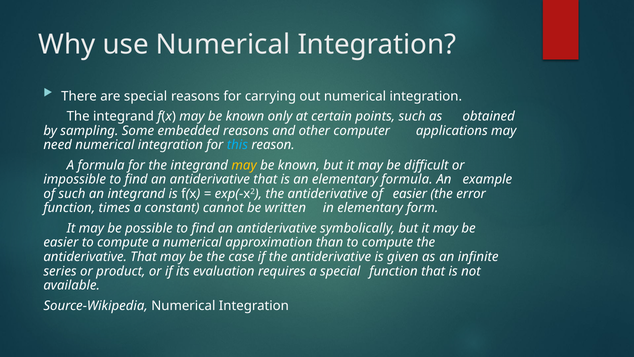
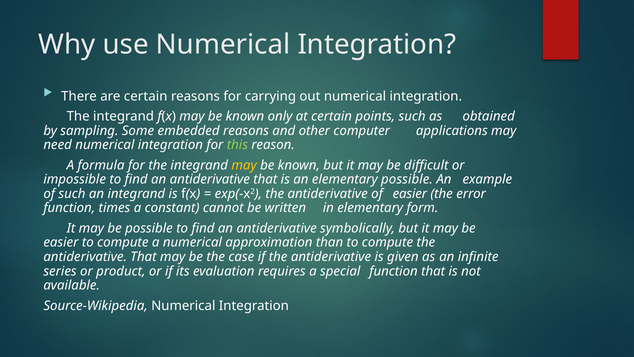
are special: special -> certain
this colour: light blue -> light green
elementary formula: formula -> possible
